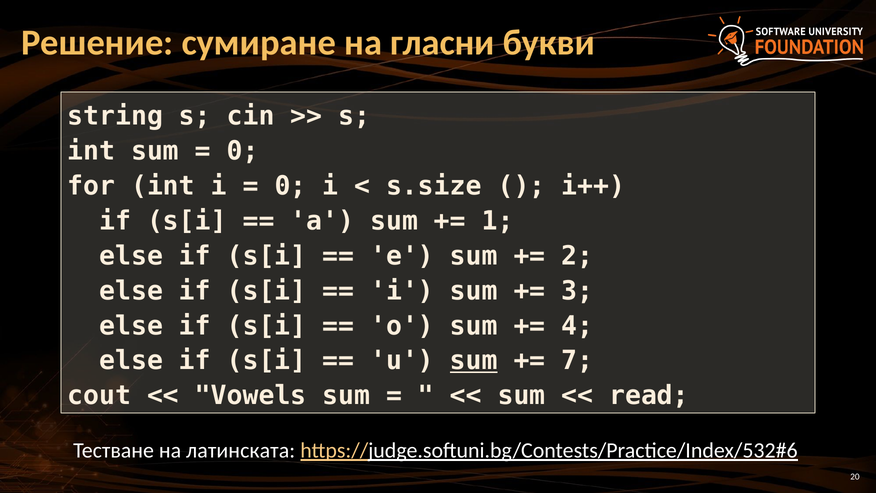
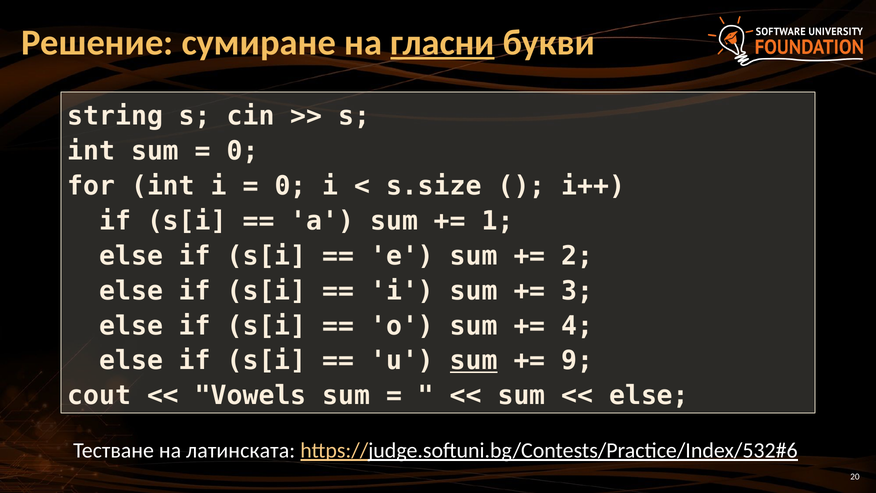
гласни underline: none -> present
7: 7 -> 9
read at (649, 396): read -> else
